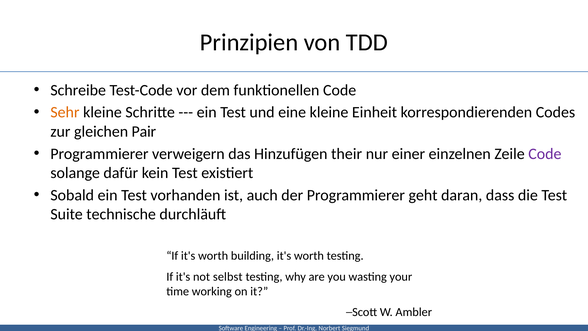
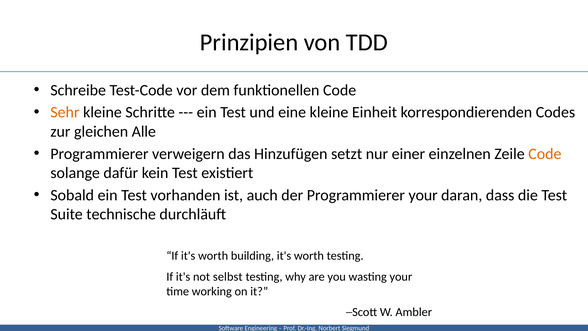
Pair: Pair -> Alle
their: their -> setzt
Code at (545, 154) colour: purple -> orange
Programmierer geht: geht -> your
